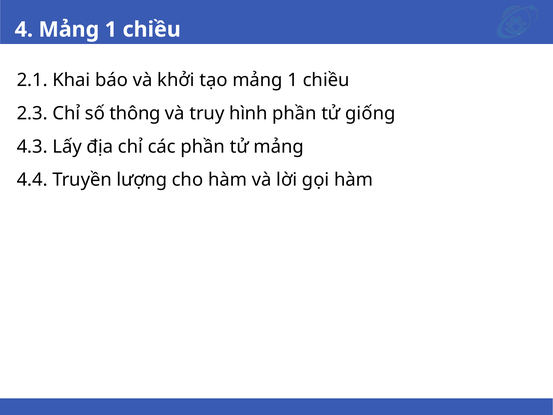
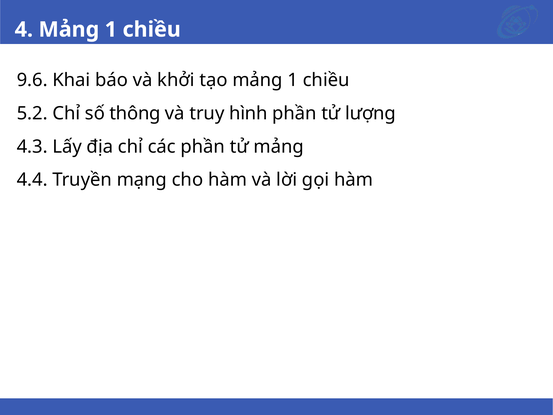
2.1: 2.1 -> 9.6
2.3: 2.3 -> 5.2
giống: giống -> lượng
lượng: lượng -> mạng
